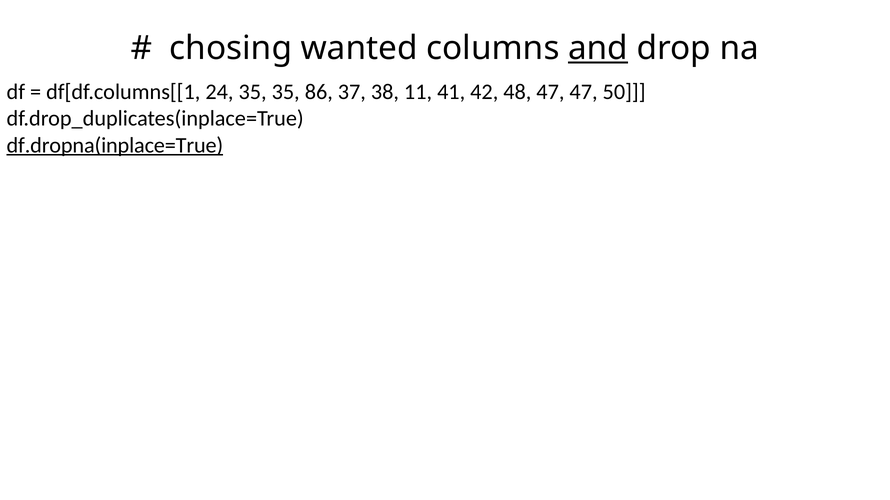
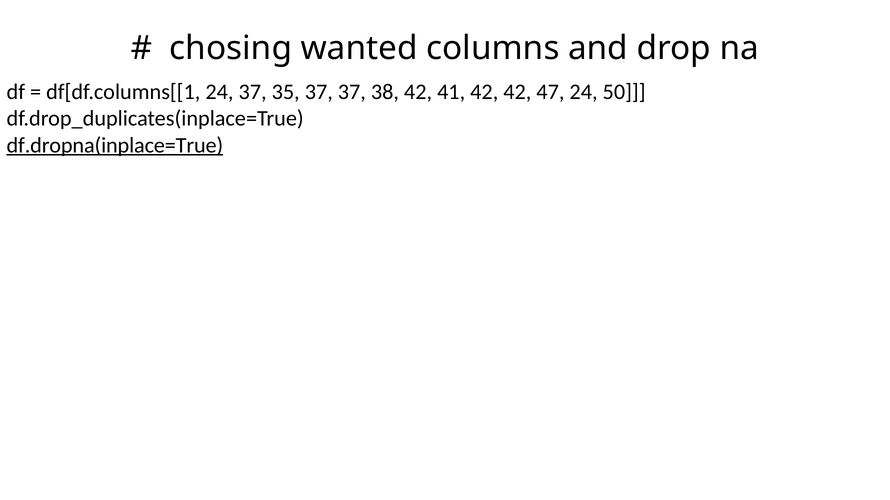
and underline: present -> none
24 35: 35 -> 37
35 86: 86 -> 37
38 11: 11 -> 42
42 48: 48 -> 42
47 47: 47 -> 24
